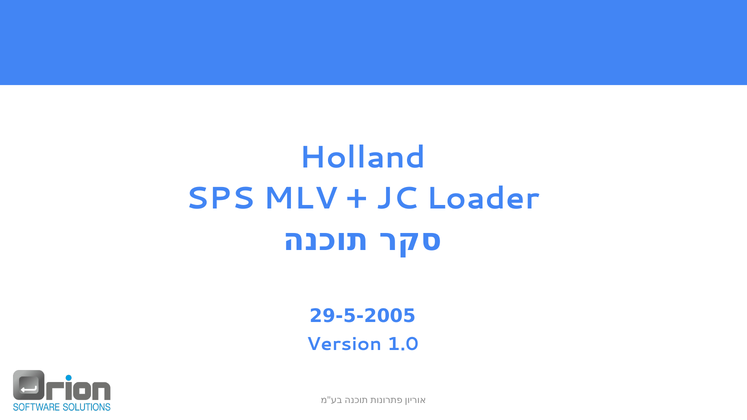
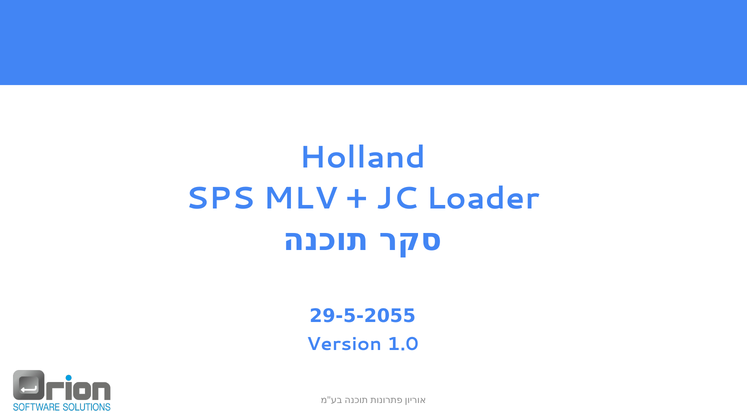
29-5-2005: 29-5-2005 -> 29-5-2055
